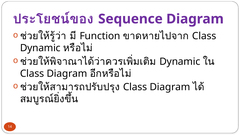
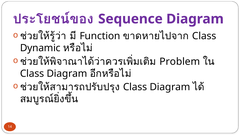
Dynamic at (180, 62): Dynamic -> Problem
